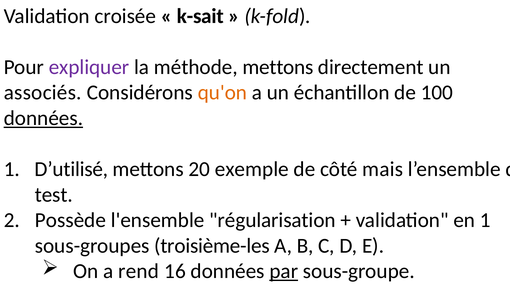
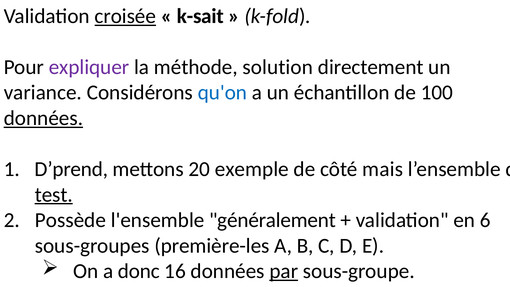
croisée underline: none -> present
méthode mettons: mettons -> solution
associés: associés -> variance
qu'on colour: orange -> blue
D’utilisé: D’utilisé -> D’prend
test at (54, 195) underline: none -> present
régularisation: régularisation -> généralement
en 1: 1 -> 6
troisième-les: troisième-les -> première-les
rend: rend -> donc
